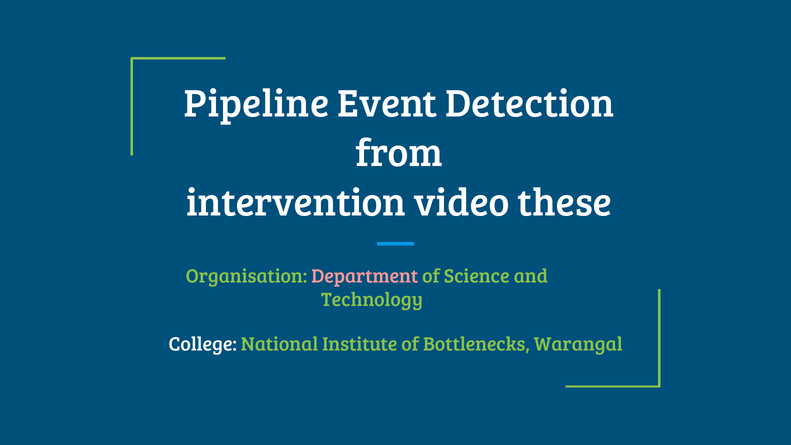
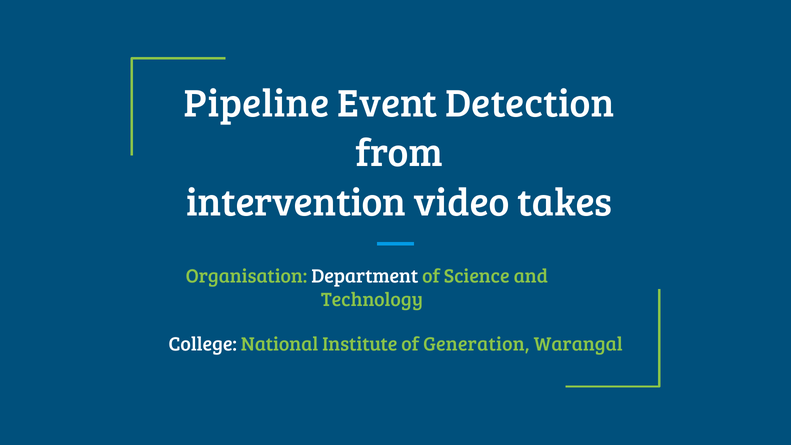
these: these -> takes
Department colour: pink -> white
Bottlenecks: Bottlenecks -> Generation
